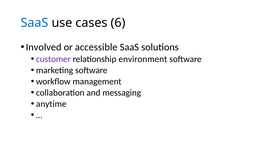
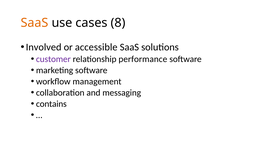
SaaS at (35, 23) colour: blue -> orange
6: 6 -> 8
environment: environment -> performance
anytime: anytime -> contains
